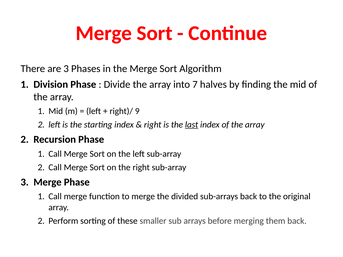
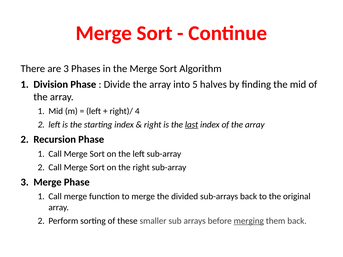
7: 7 -> 5
9: 9 -> 4
merging underline: none -> present
